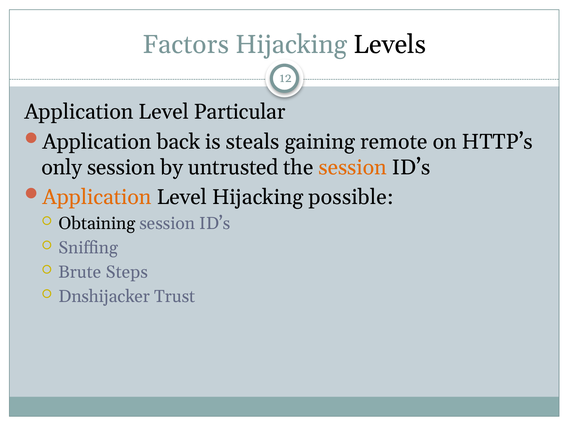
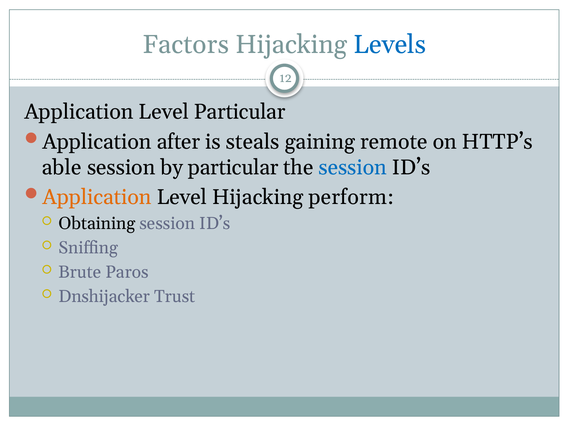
Levels colour: black -> blue
back: back -> after
only: only -> able
by untrusted: untrusted -> particular
session at (353, 168) colour: orange -> blue
possible: possible -> perform
Steps: Steps -> Paros
